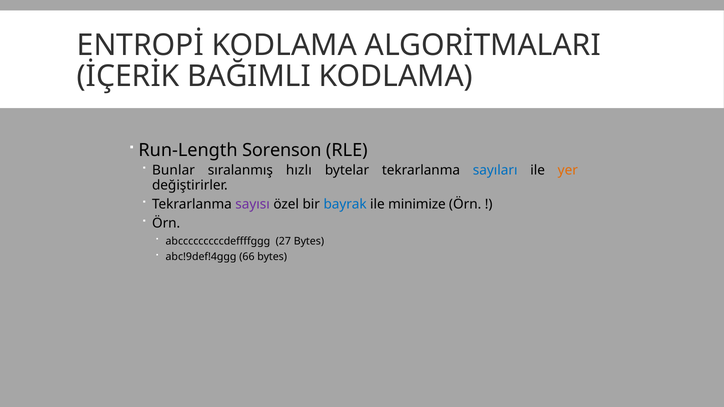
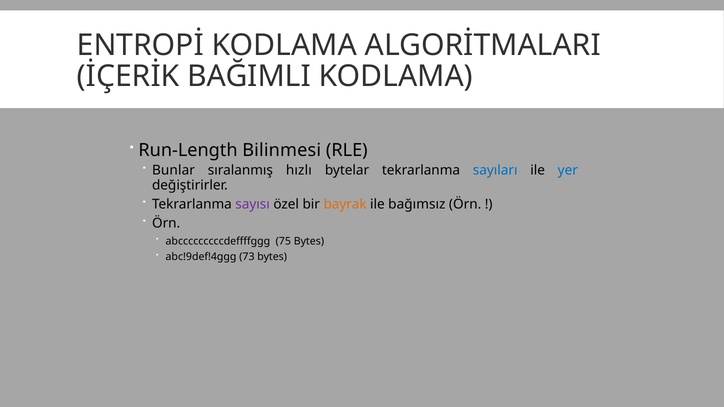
Sorenson: Sorenson -> Bilinmesi
yer colour: orange -> blue
bayrak colour: blue -> orange
minimize: minimize -> bağımsız
27: 27 -> 75
66: 66 -> 73
